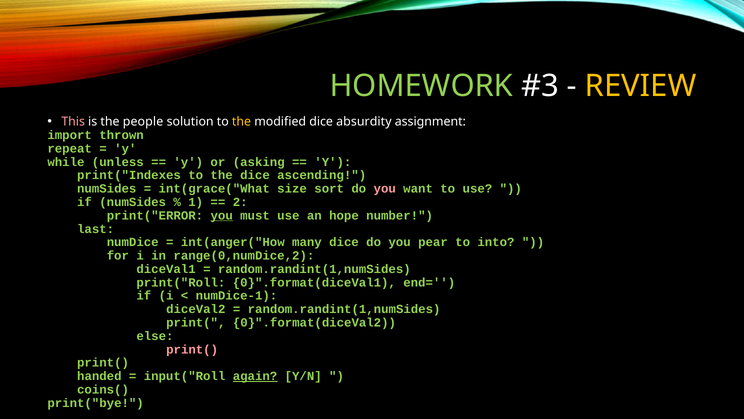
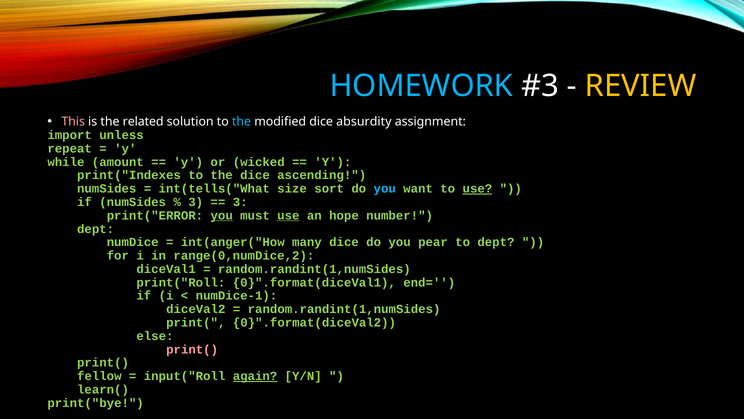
HOMEWORK colour: light green -> light blue
people: people -> related
the at (242, 122) colour: yellow -> light blue
thrown: thrown -> unless
unless: unless -> amount
asking: asking -> wicked
int(grace("What: int(grace("What -> int(tells("What
you at (385, 189) colour: pink -> light blue
use at (477, 189) underline: none -> present
1 at (196, 202): 1 -> 3
2 at (240, 202): 2 -> 3
use at (288, 215) underline: none -> present
last at (96, 229): last -> dept
to into: into -> dept
handed: handed -> fellow
coins(: coins( -> learn(
